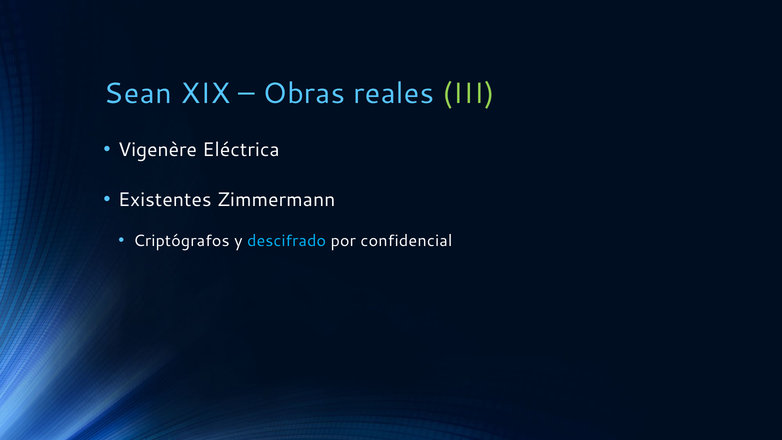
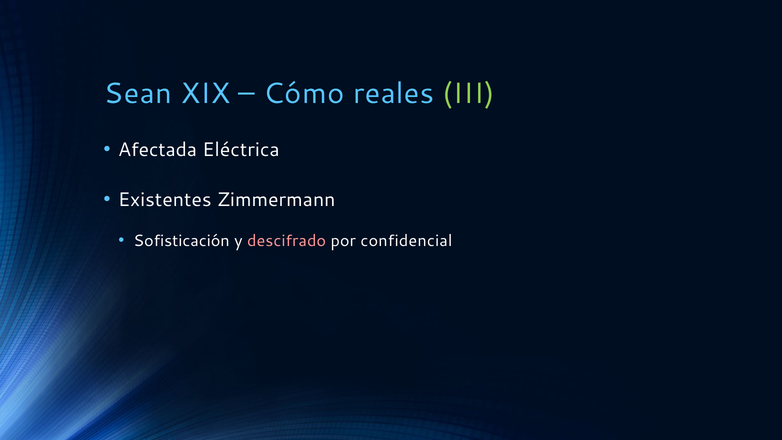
Obras: Obras -> Cómo
Vigenère: Vigenère -> Afectada
Criptógrafos: Criptógrafos -> Sofisticación
descifrado colour: light blue -> pink
